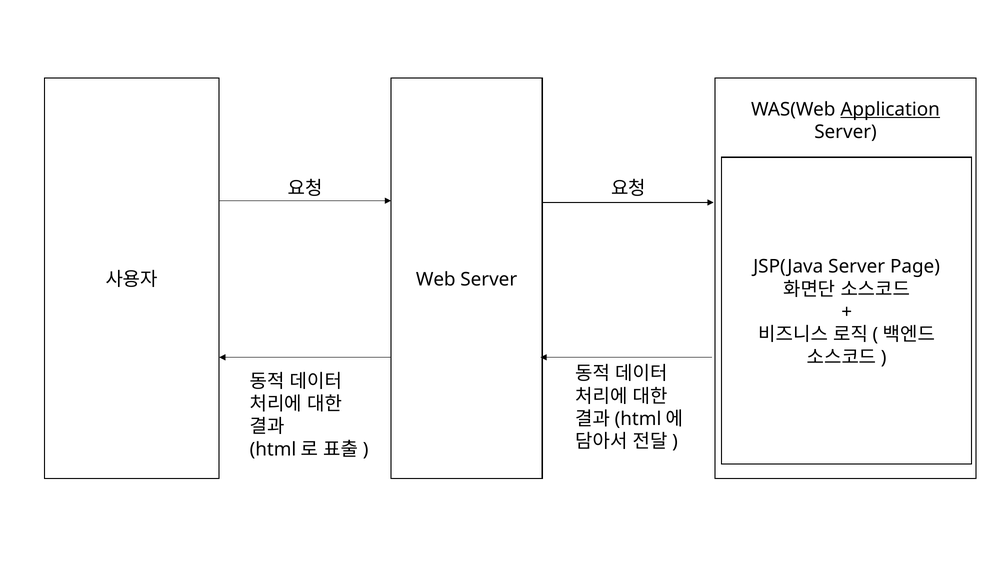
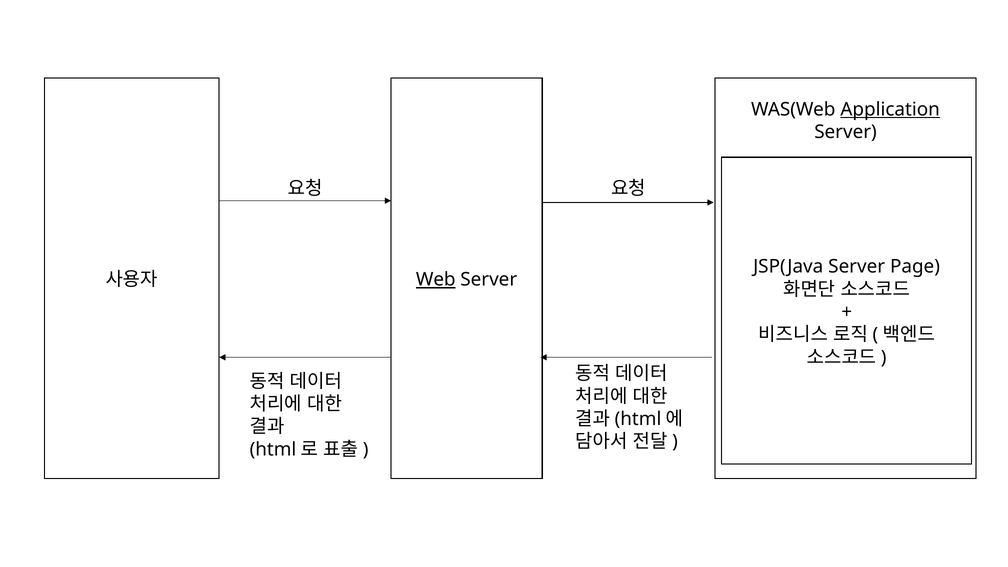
Web underline: none -> present
